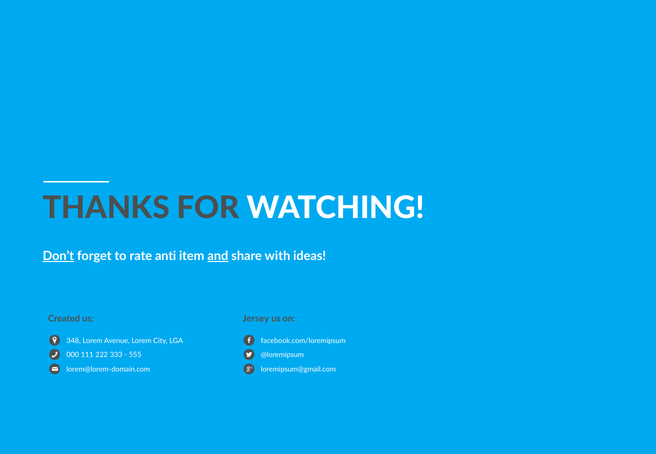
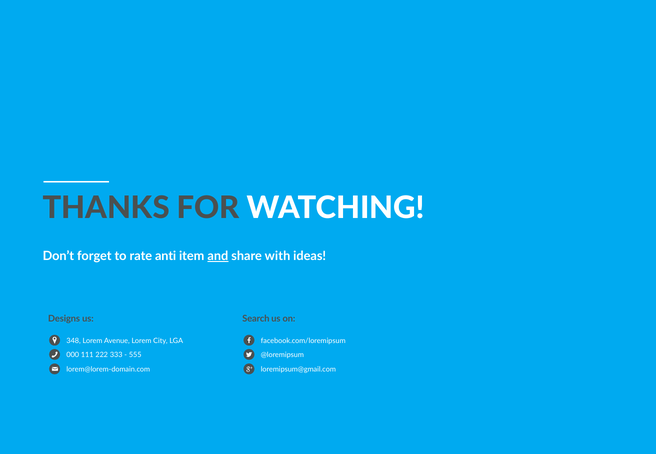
Don’t underline: present -> none
Created: Created -> Designs
Jersey: Jersey -> Search
